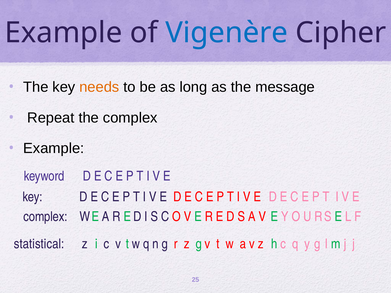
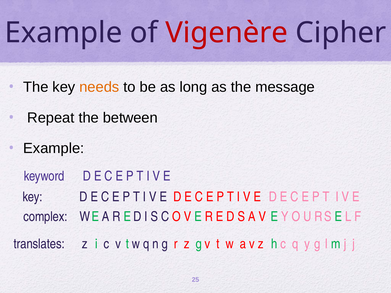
Vigenère colour: blue -> red
the complex: complex -> between
statistical: statistical -> translates
